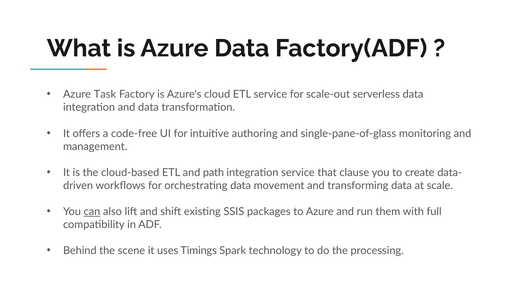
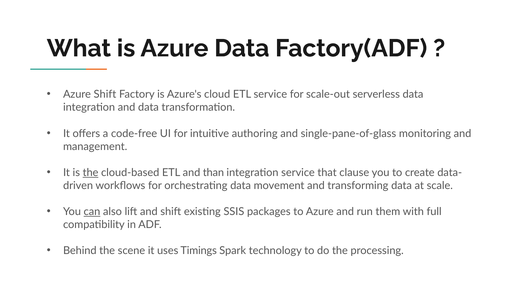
Azure Task: Task -> Shift
the at (91, 173) underline: none -> present
path: path -> than
